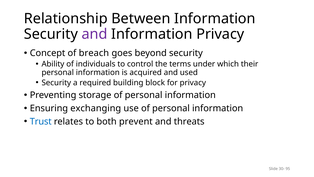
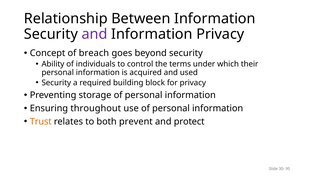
exchanging: exchanging -> throughout
Trust colour: blue -> orange
threats: threats -> protect
